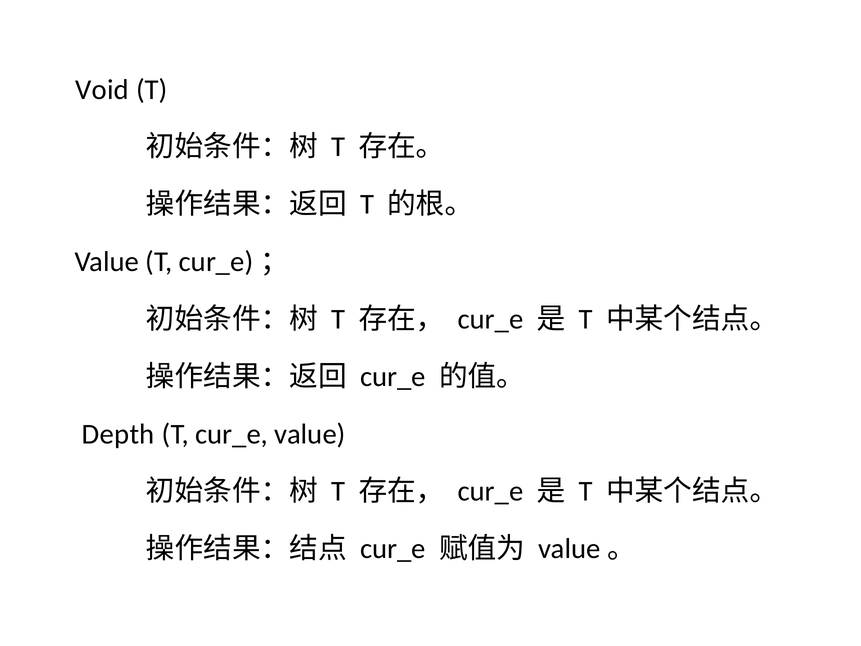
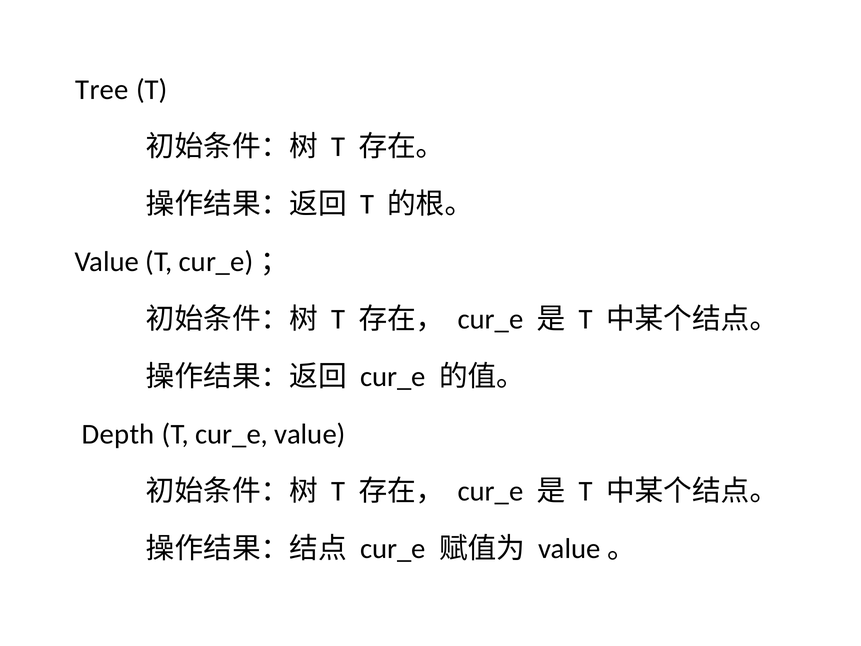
Void: Void -> Tree
